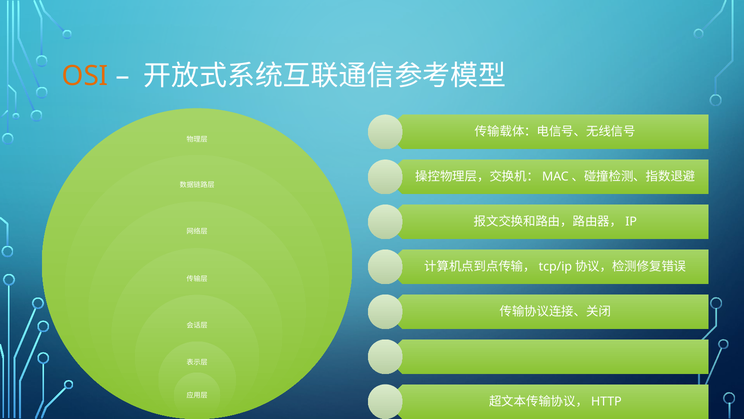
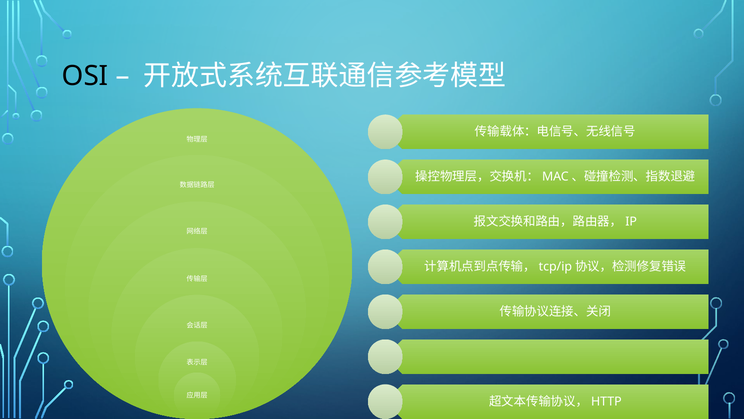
OSI colour: orange -> black
